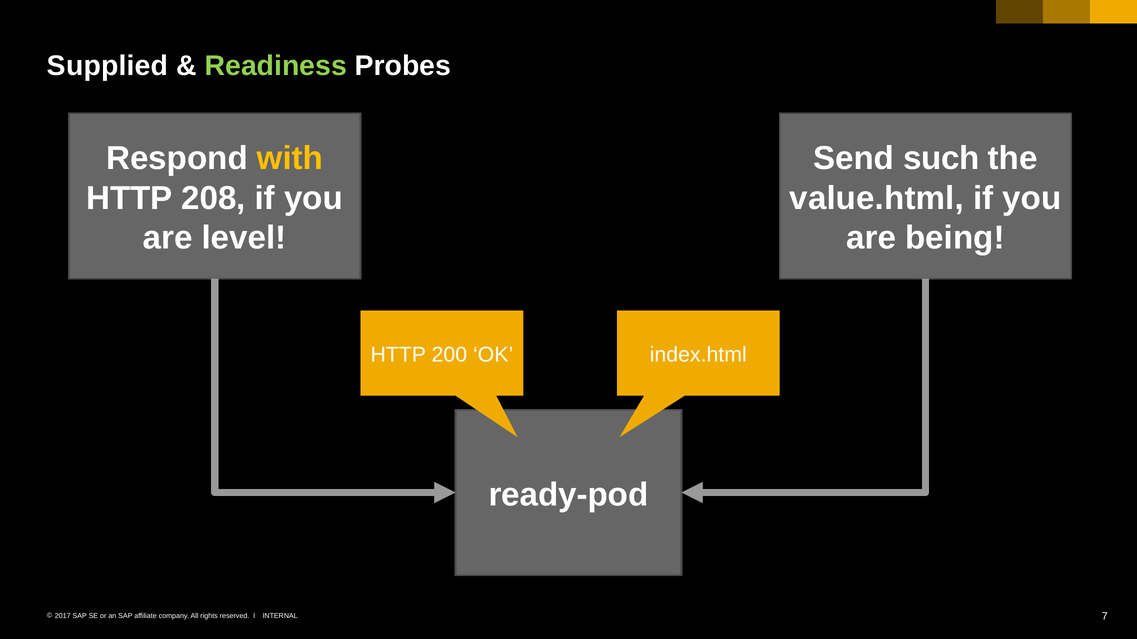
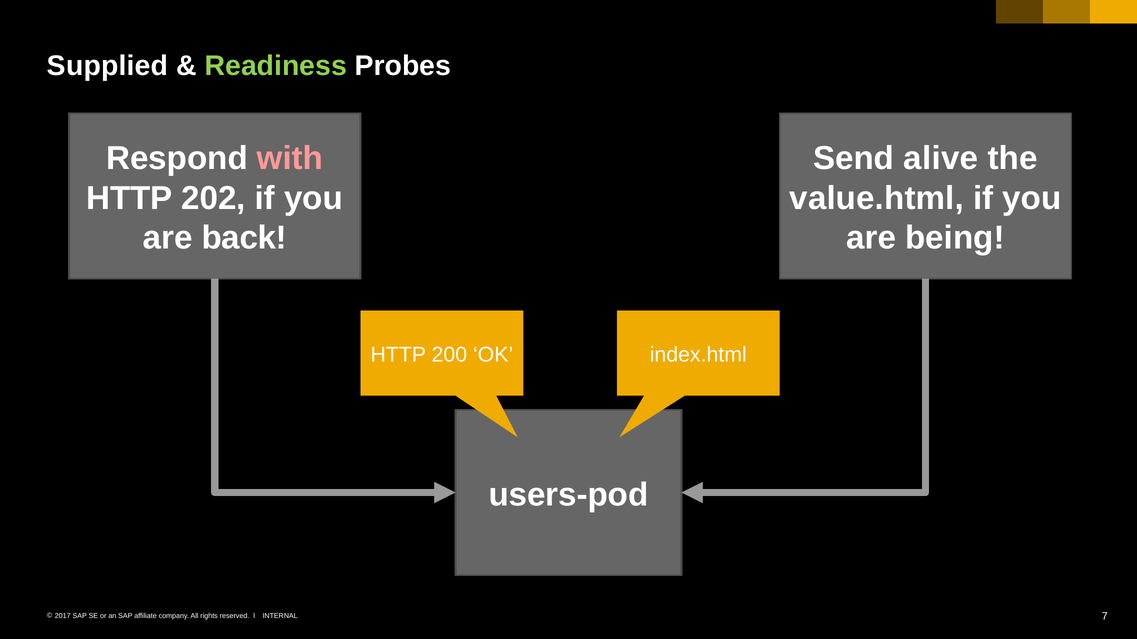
with colour: yellow -> pink
such: such -> alive
208: 208 -> 202
level: level -> back
ready-pod: ready-pod -> users-pod
